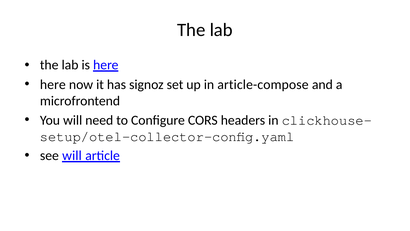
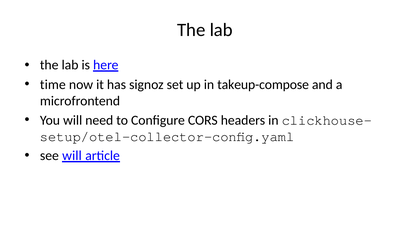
here at (53, 84): here -> time
article-compose: article-compose -> takeup-compose
